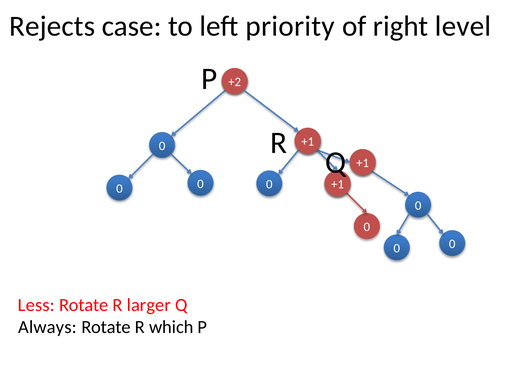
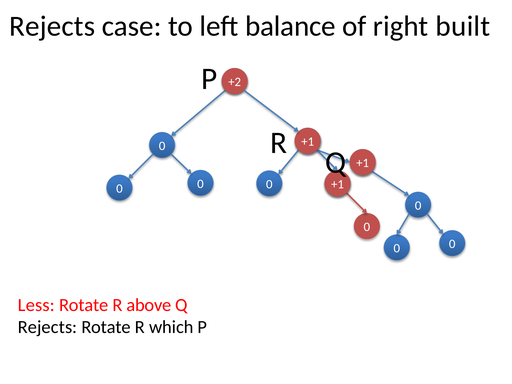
priority: priority -> balance
level: level -> built
larger: larger -> above
Always at (47, 327): Always -> Rejects
